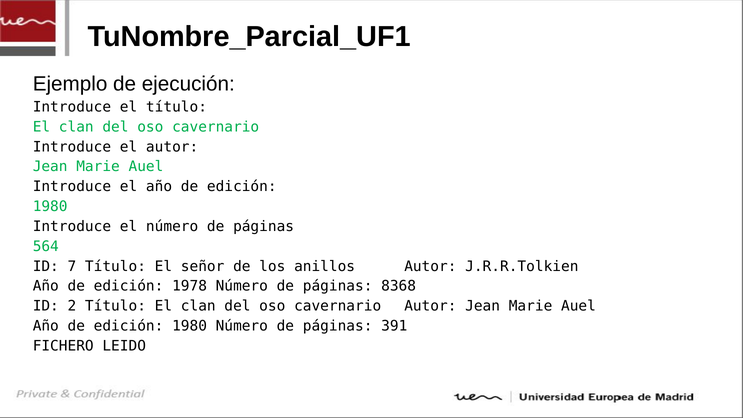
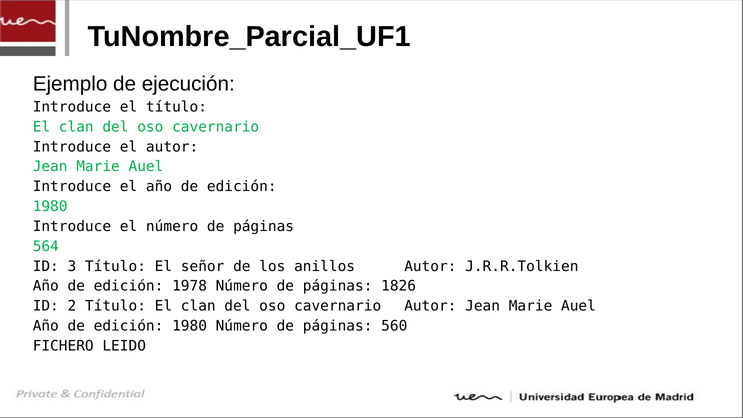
7: 7 -> 3
8368: 8368 -> 1826
391: 391 -> 560
